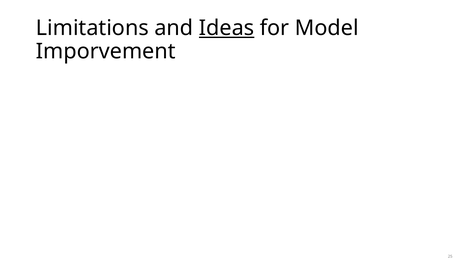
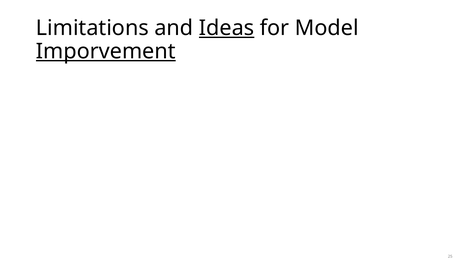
Imporvement underline: none -> present
